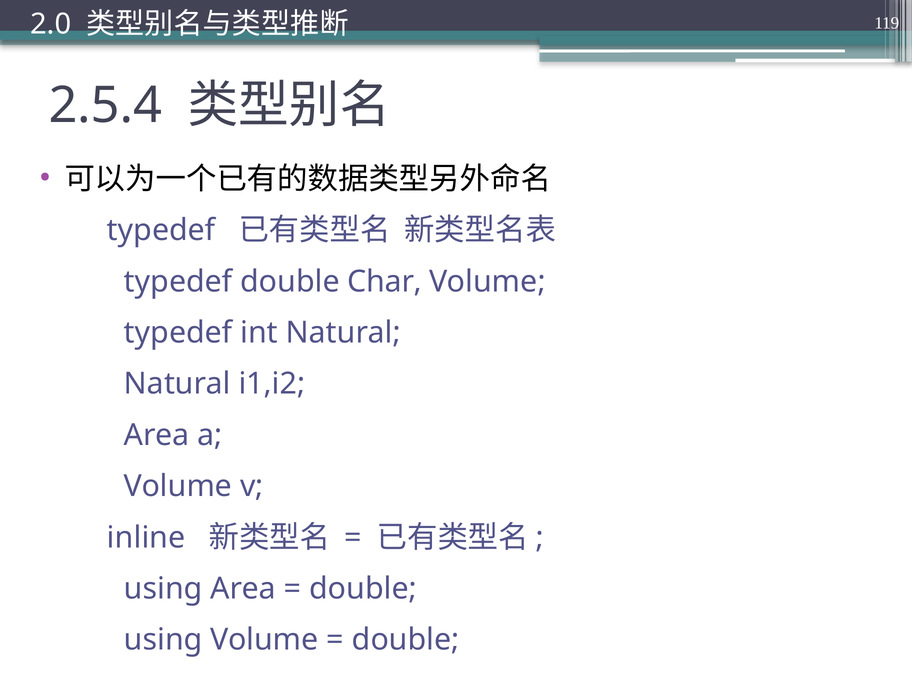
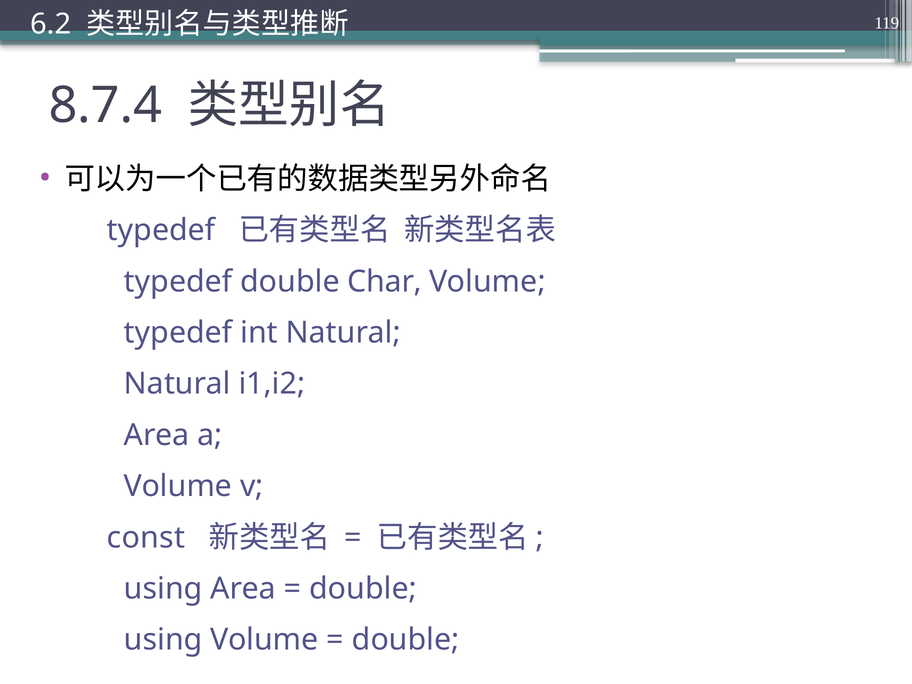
2.0: 2.0 -> 6.2
2.5.4: 2.5.4 -> 8.7.4
inline: inline -> const
